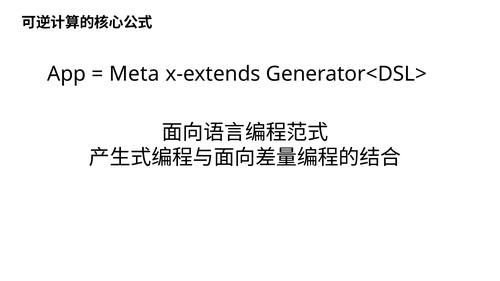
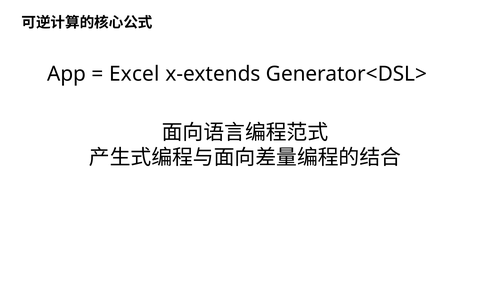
Meta: Meta -> Excel
